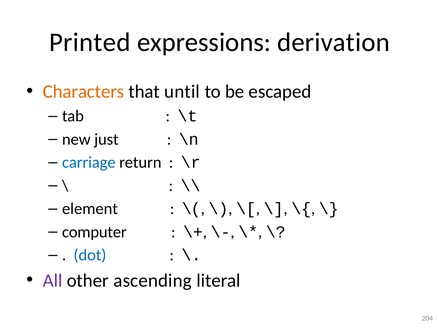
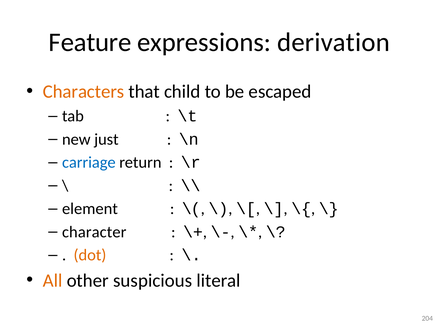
Printed: Printed -> Feature
until: until -> child
computer: computer -> character
dot colour: blue -> orange
All colour: purple -> orange
ascending: ascending -> suspicious
